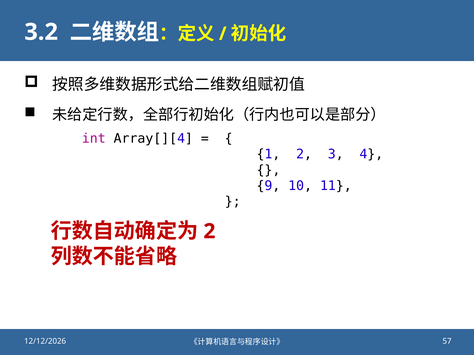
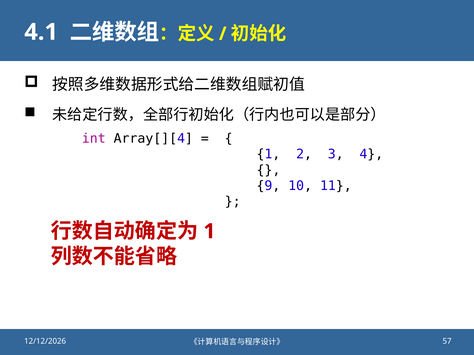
3.2: 3.2 -> 4.1
2 at (209, 232): 2 -> 1
